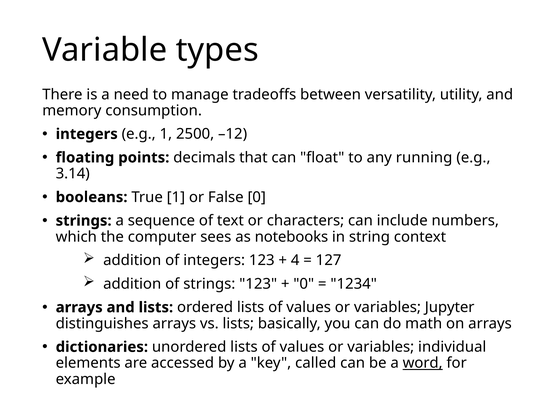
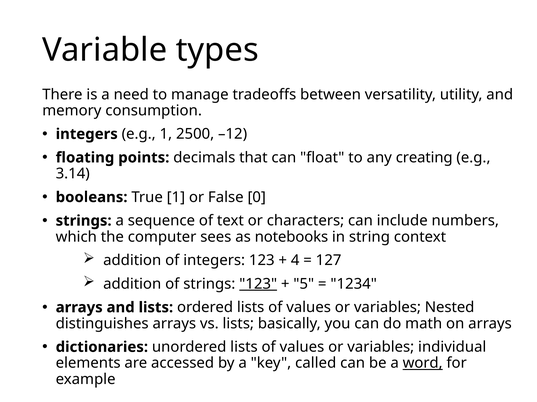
running: running -> creating
123 at (258, 284) underline: none -> present
0 at (304, 284): 0 -> 5
Jupyter: Jupyter -> Nested
